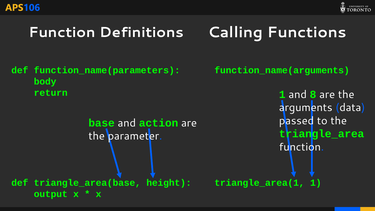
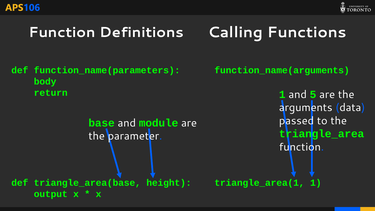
8: 8 -> 5
action: action -> module
